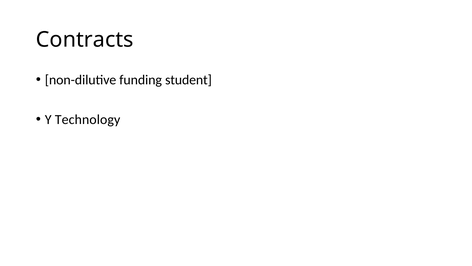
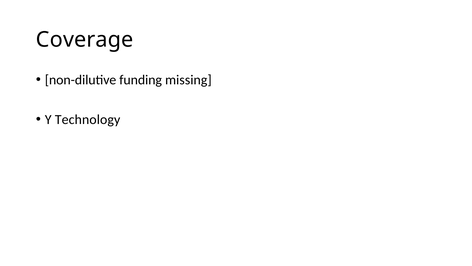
Contracts: Contracts -> Coverage
student: student -> missing
